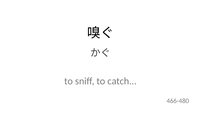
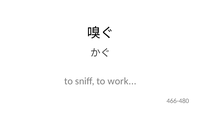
catch: catch -> work
